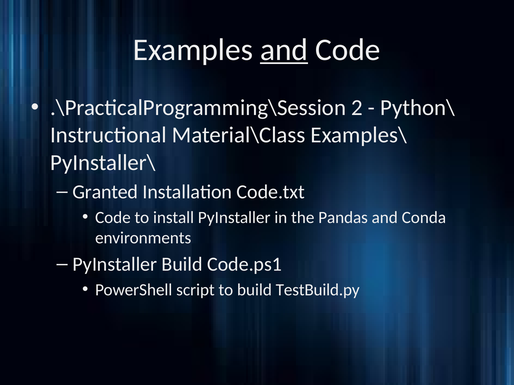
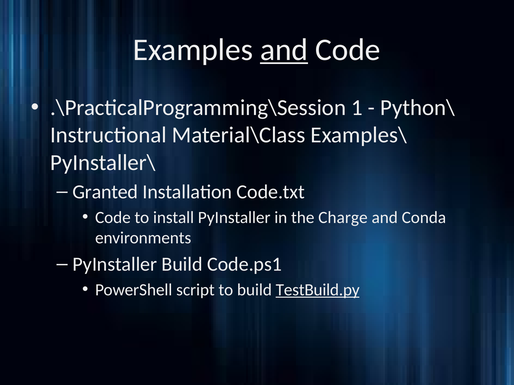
2: 2 -> 1
Pandas: Pandas -> Charge
TestBuild.py underline: none -> present
